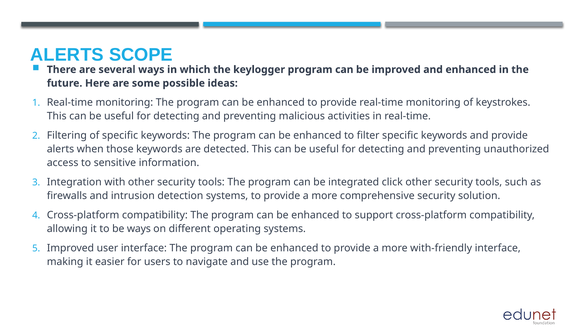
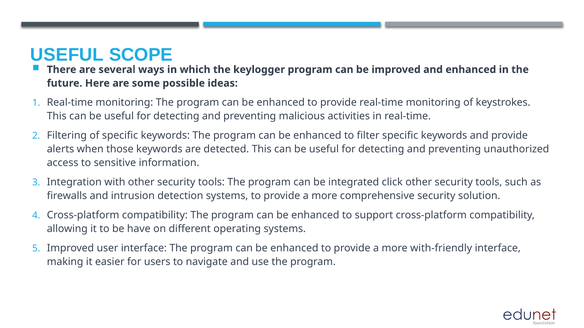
ALERTS at (67, 55): ALERTS -> USEFUL
be ways: ways -> have
